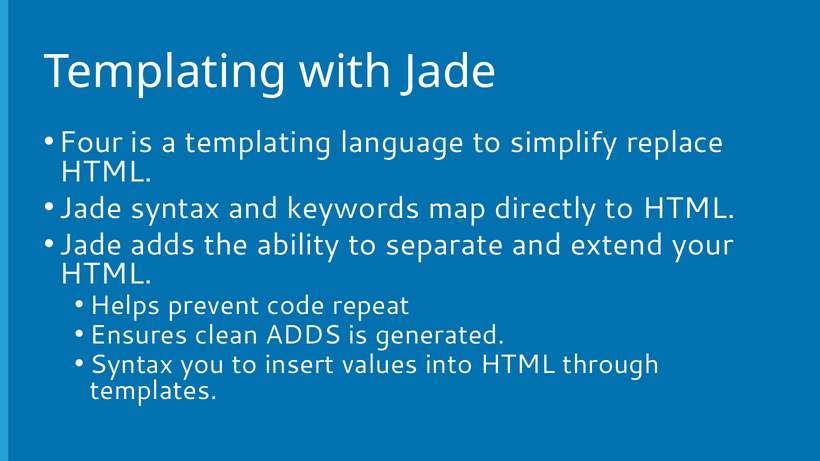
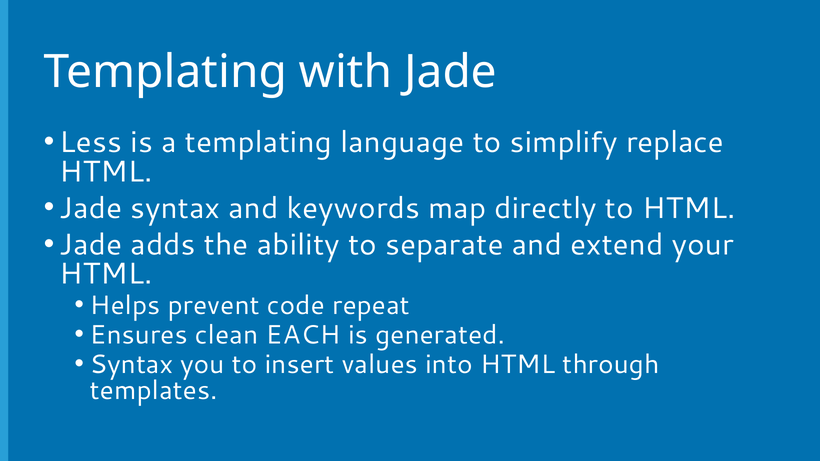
Four: Four -> Less
clean ADDS: ADDS -> EACH
